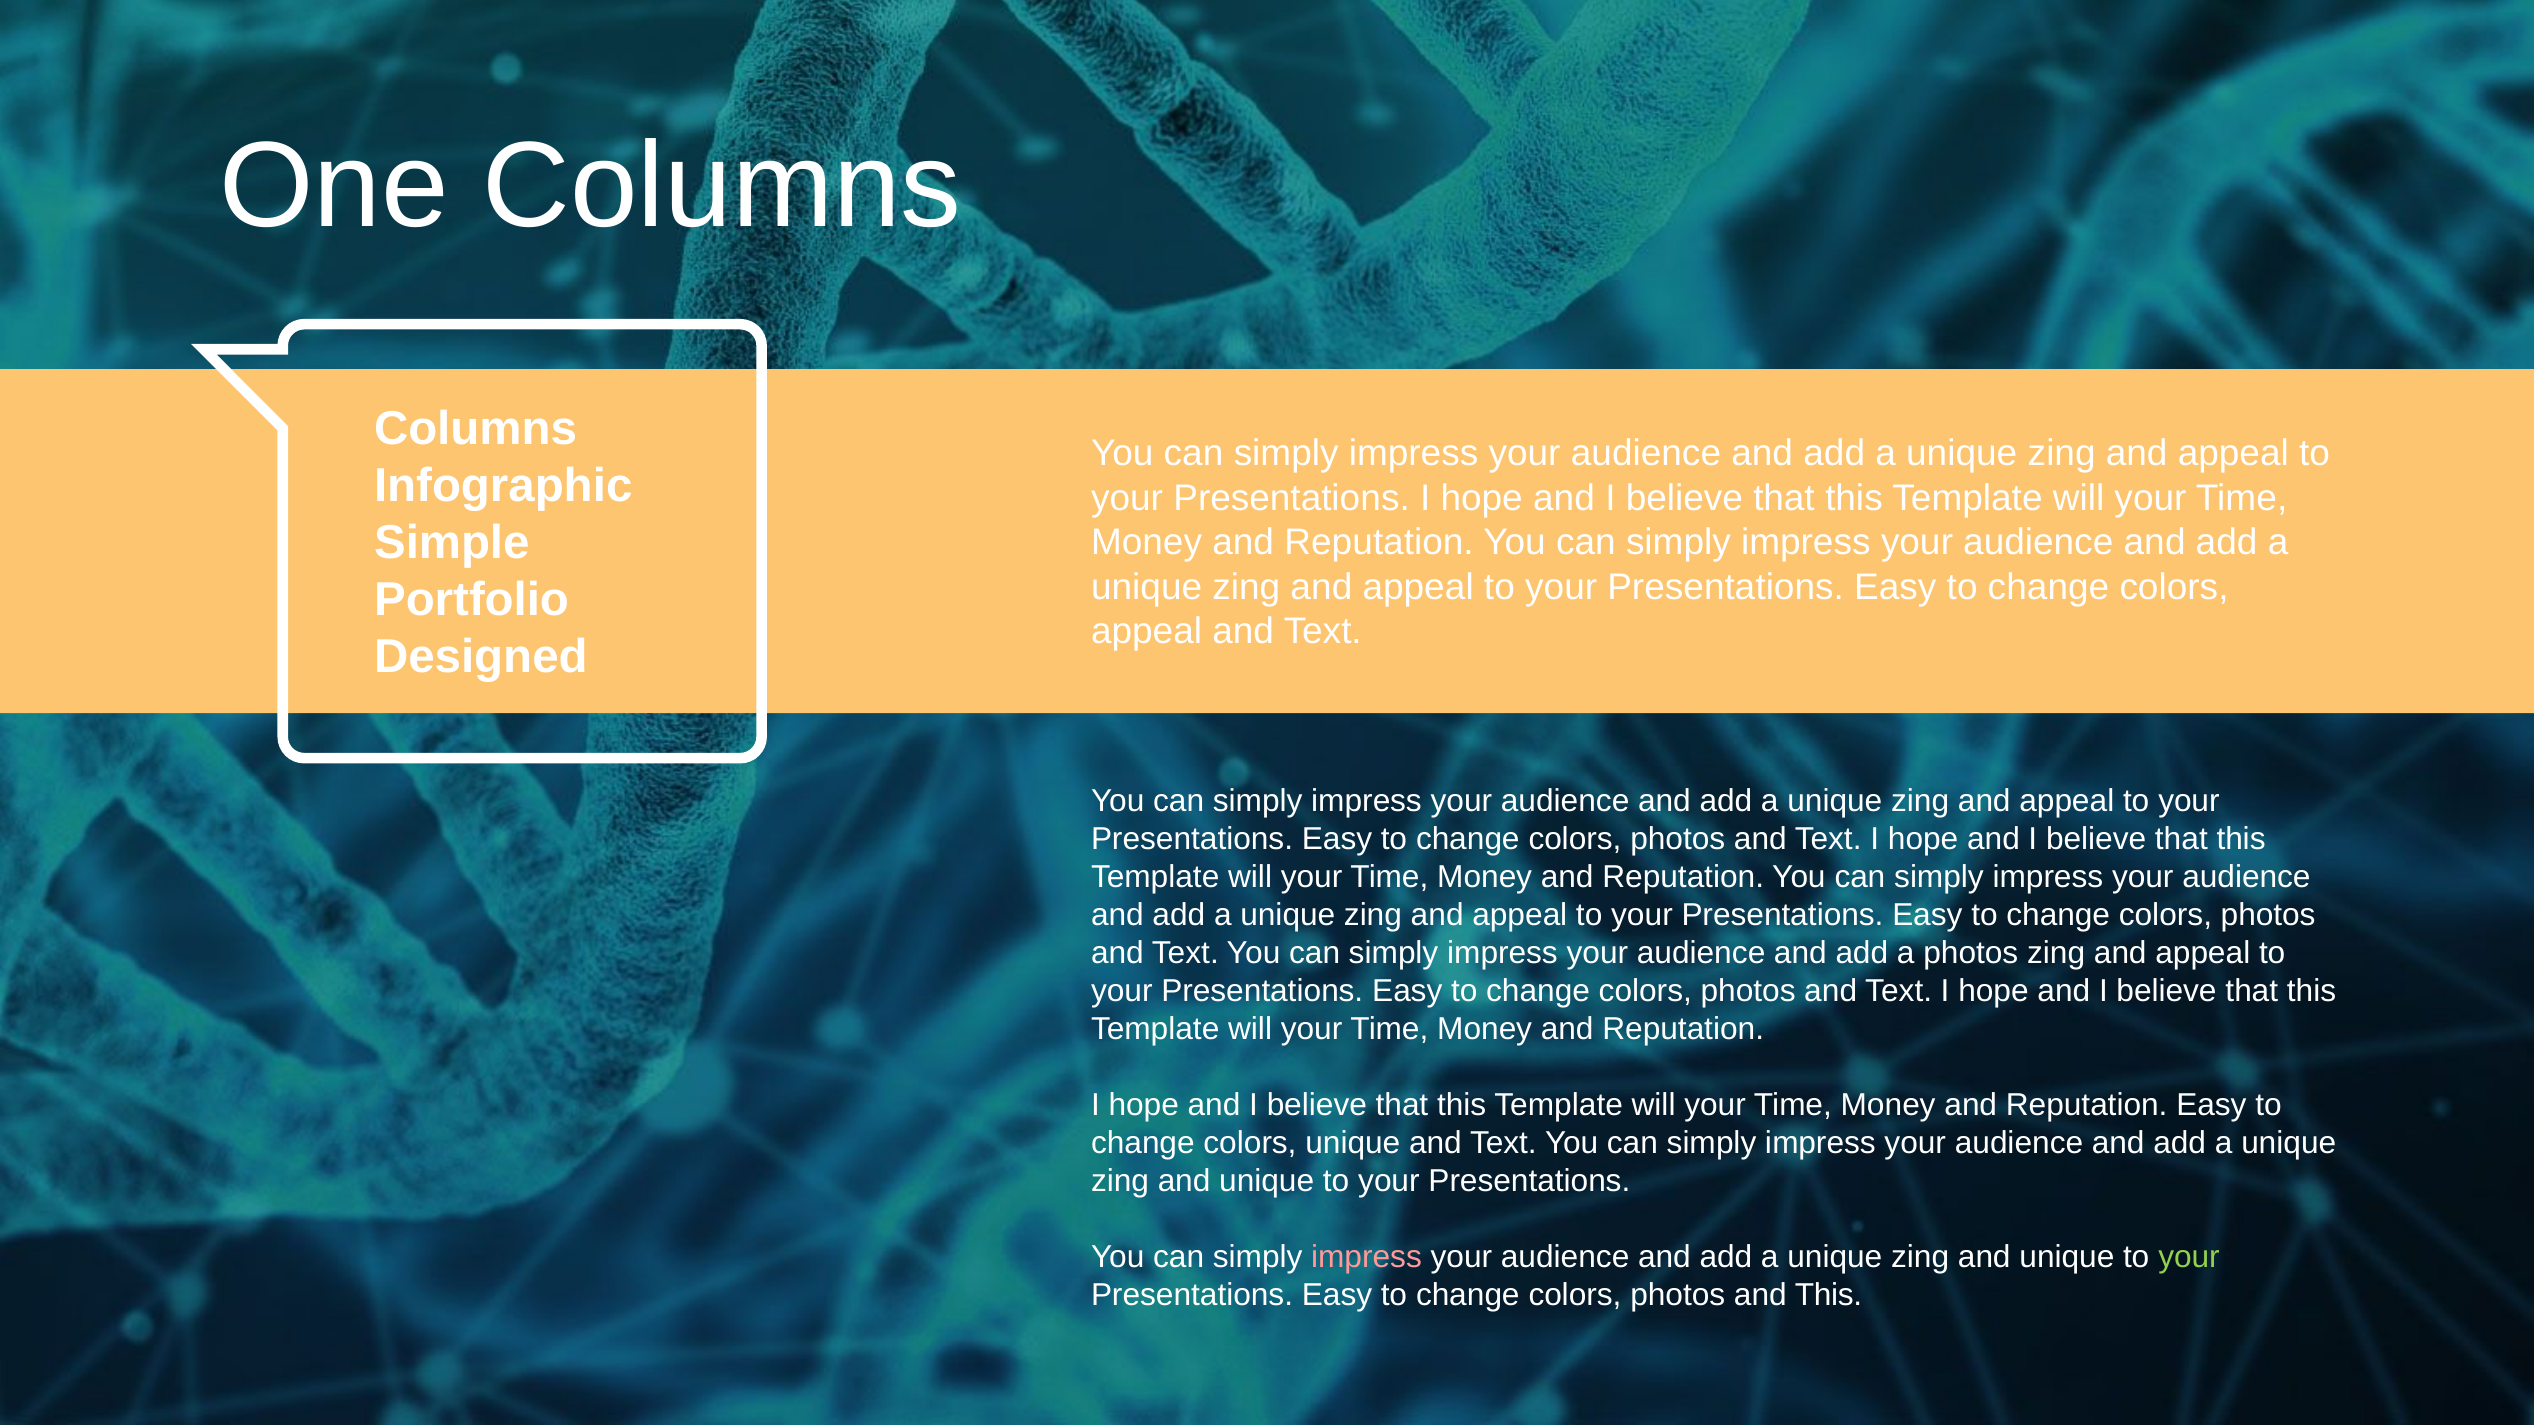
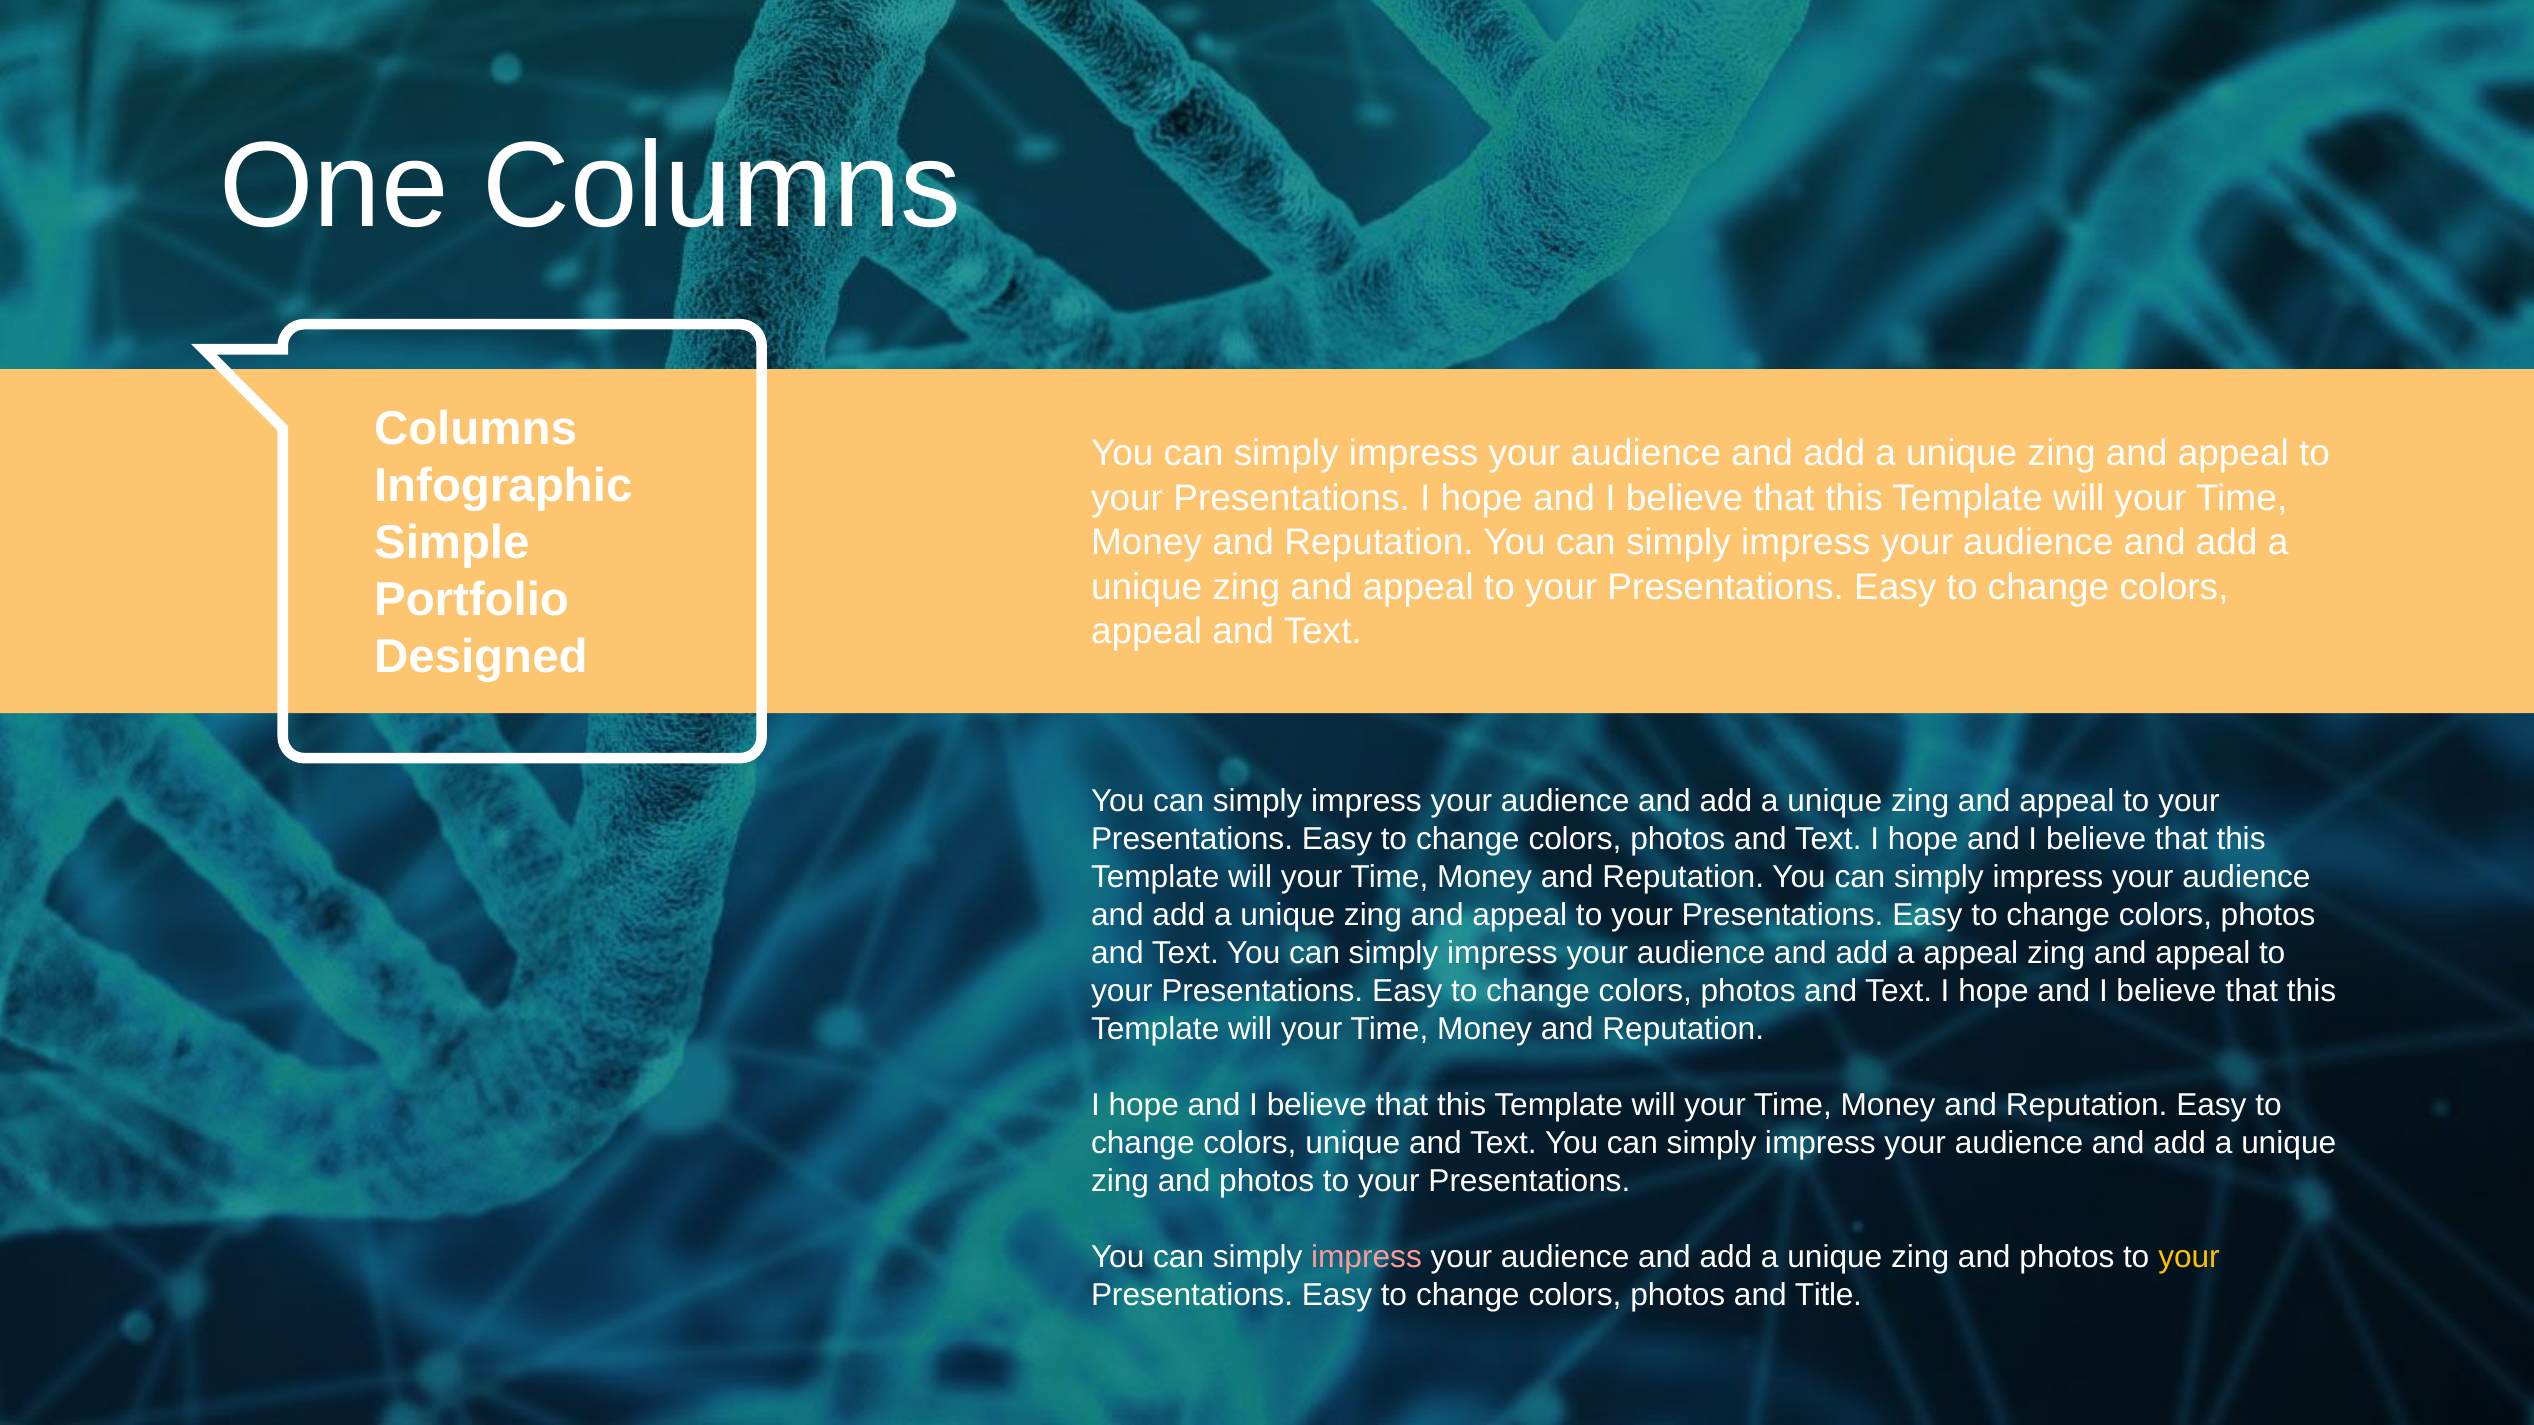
a photos: photos -> appeal
unique at (1267, 1181): unique -> photos
unique at (2067, 1257): unique -> photos
your at (2189, 1257) colour: light green -> yellow
and This: This -> Title
